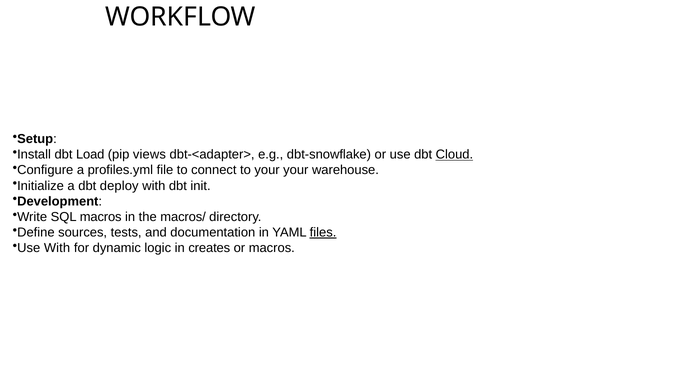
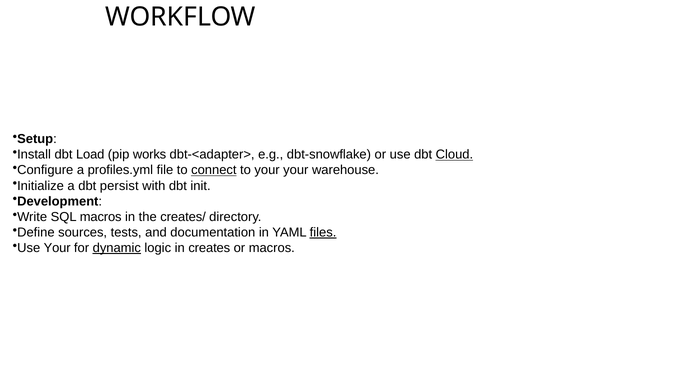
views: views -> works
connect underline: none -> present
deploy: deploy -> persist
macros/: macros/ -> creates/
Use With: With -> Your
dynamic underline: none -> present
